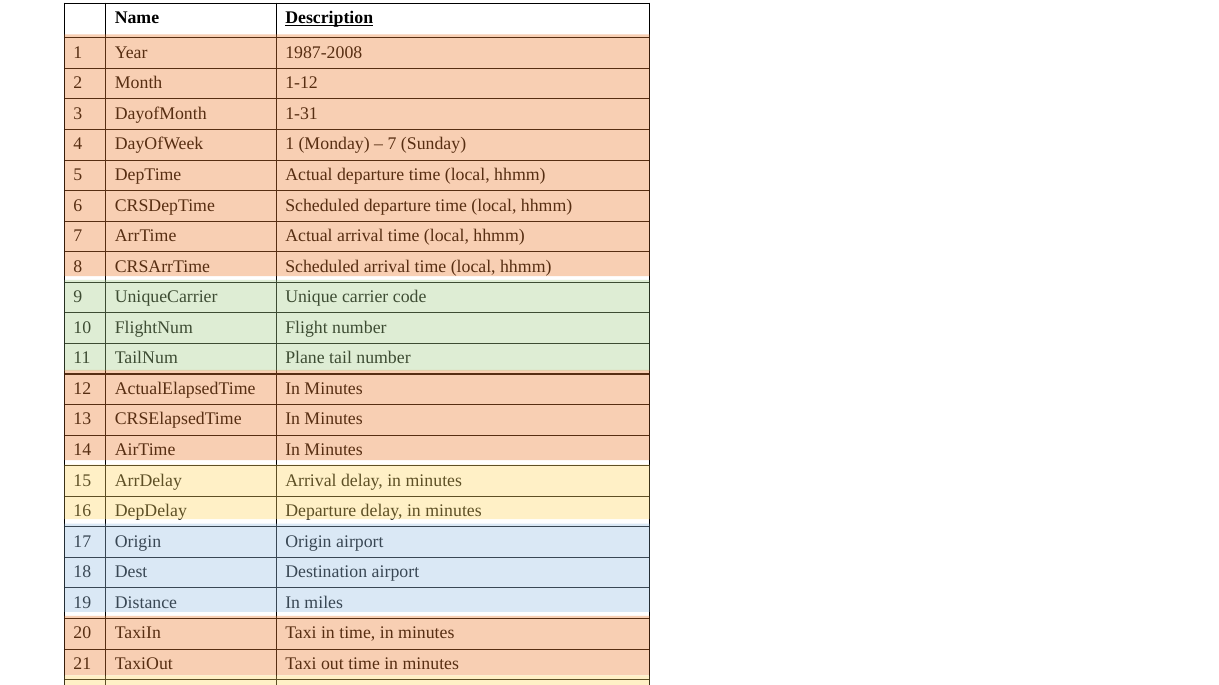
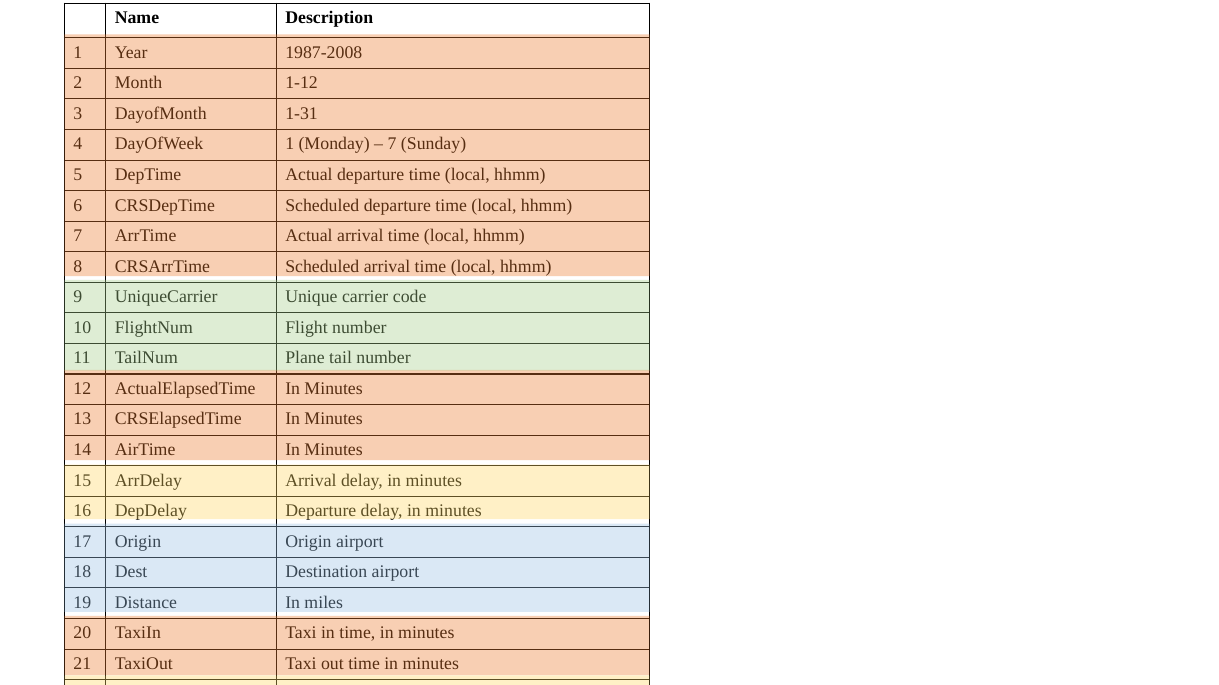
Description underline: present -> none
